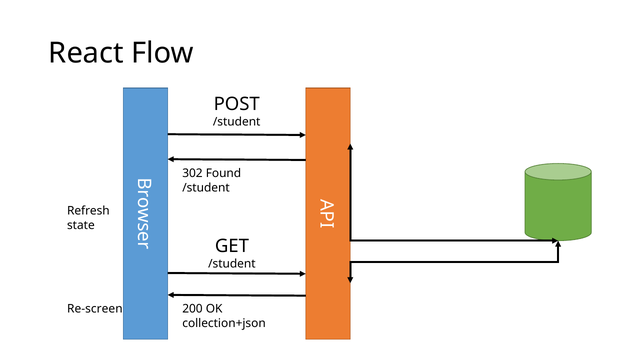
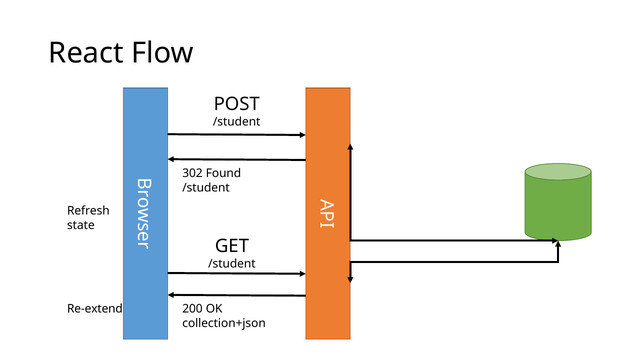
Re-screen: Re-screen -> Re-extend
